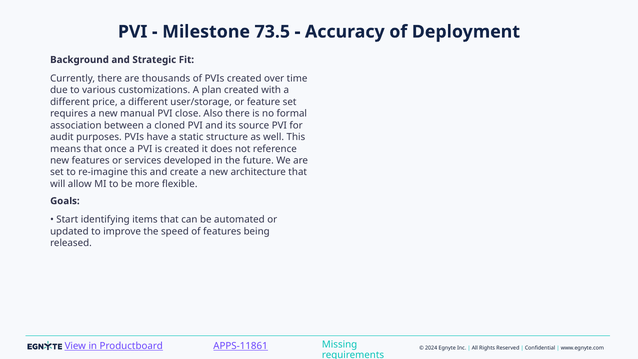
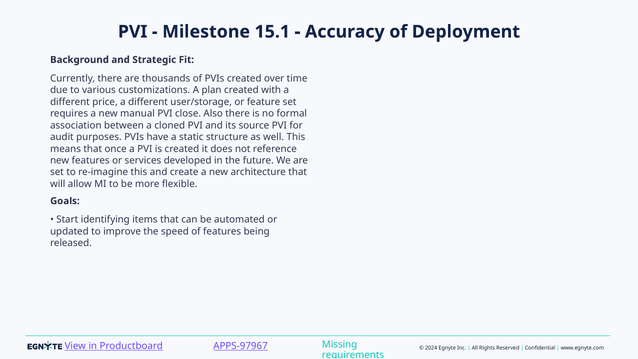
73.5: 73.5 -> 15.1
APPS-11861: APPS-11861 -> APPS-97967
